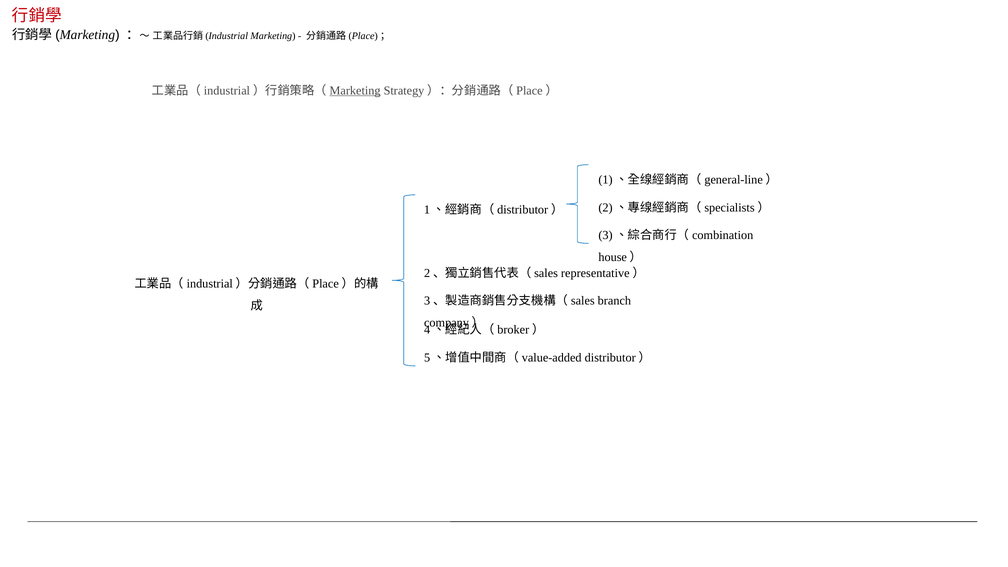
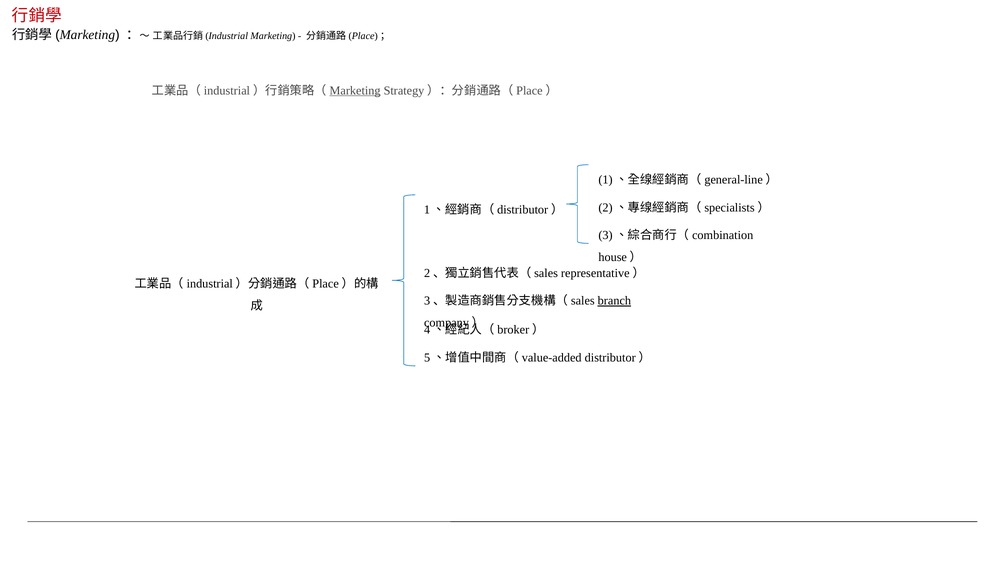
branch underline: none -> present
